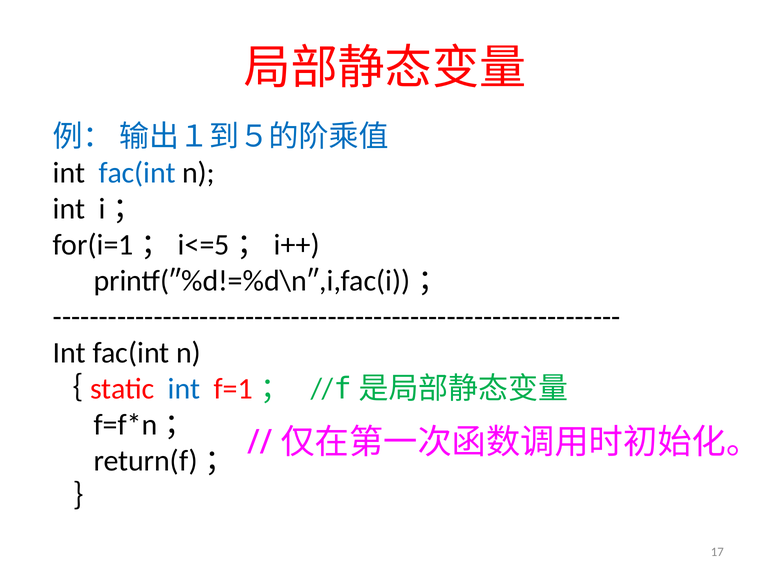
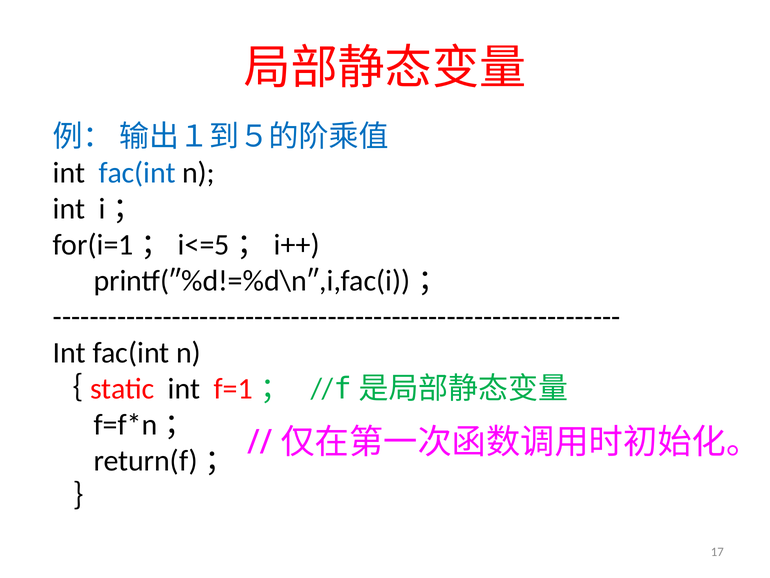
int at (184, 388) colour: blue -> black
